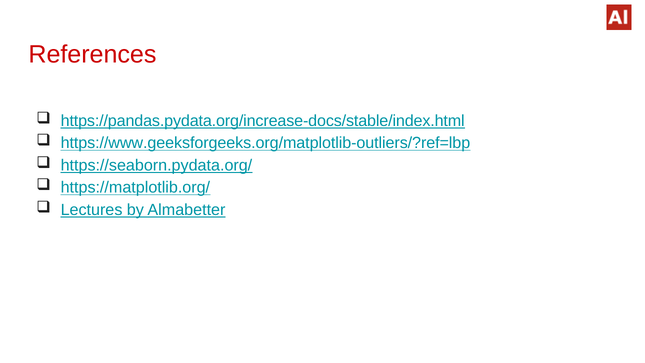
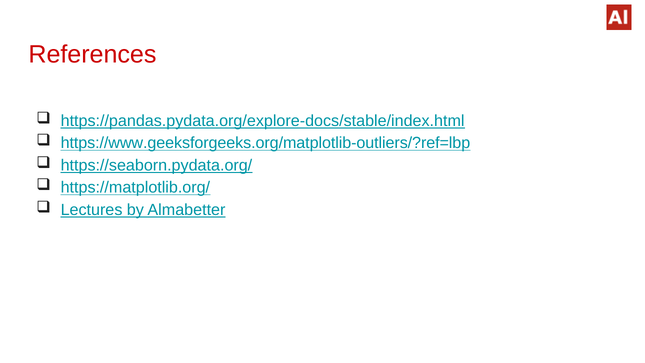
https://pandas.pydata.org/increase-docs/stable/index.html: https://pandas.pydata.org/increase-docs/stable/index.html -> https://pandas.pydata.org/explore-docs/stable/index.html
